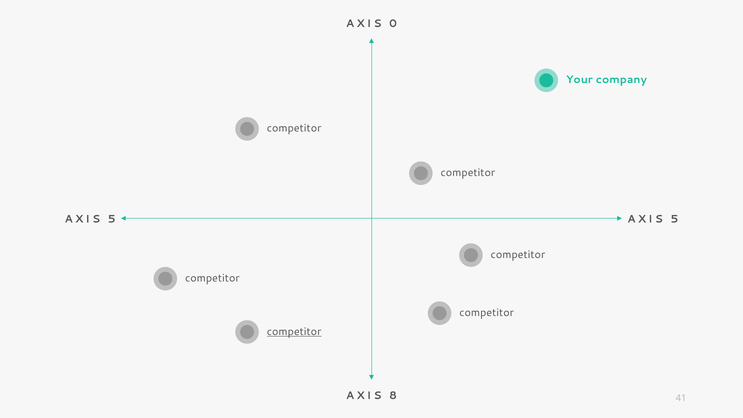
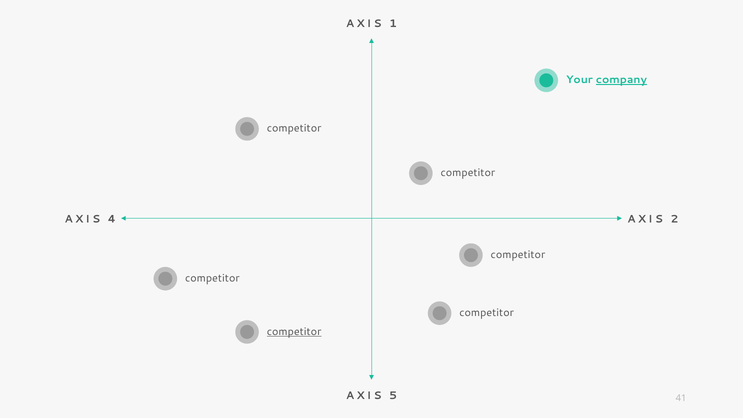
0: 0 -> 1
company underline: none -> present
5 at (112, 219): 5 -> 4
5 at (674, 219): 5 -> 2
8: 8 -> 5
